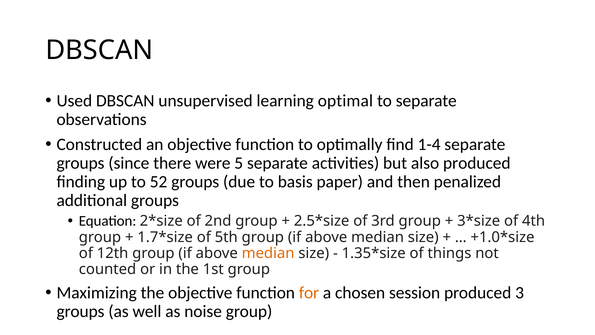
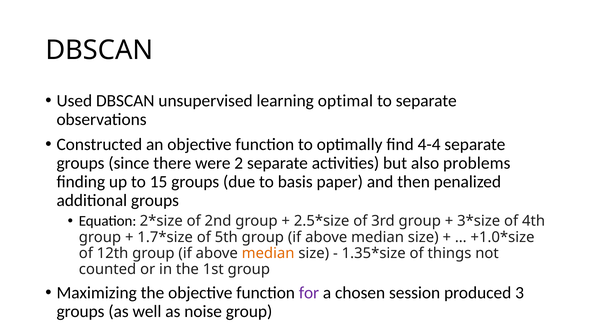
1-4: 1-4 -> 4-4
5: 5 -> 2
also produced: produced -> problems
52: 52 -> 15
for colour: orange -> purple
